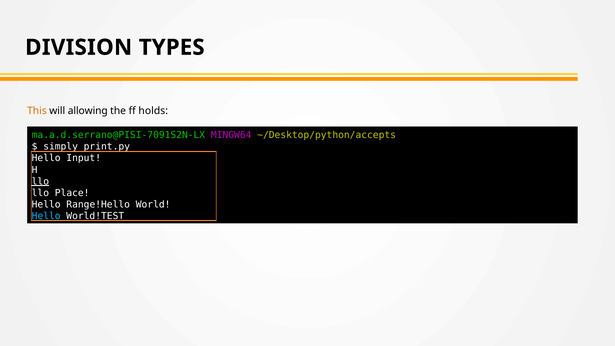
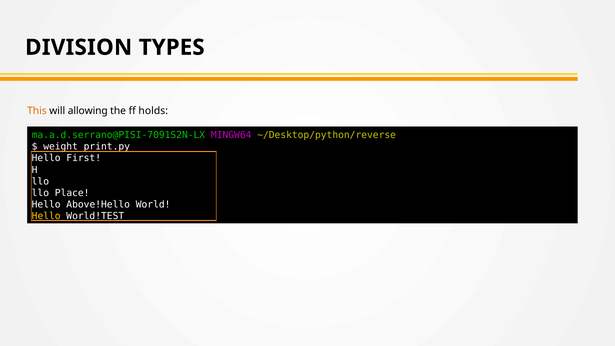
~/Desktop/python/accepts: ~/Desktop/python/accepts -> ~/Desktop/python/reverse
simply: simply -> weight
Input: Input -> First
llo at (40, 181) underline: present -> none
Range!Hello: Range!Hello -> Above!Hello
Hello at (46, 216) colour: light blue -> yellow
